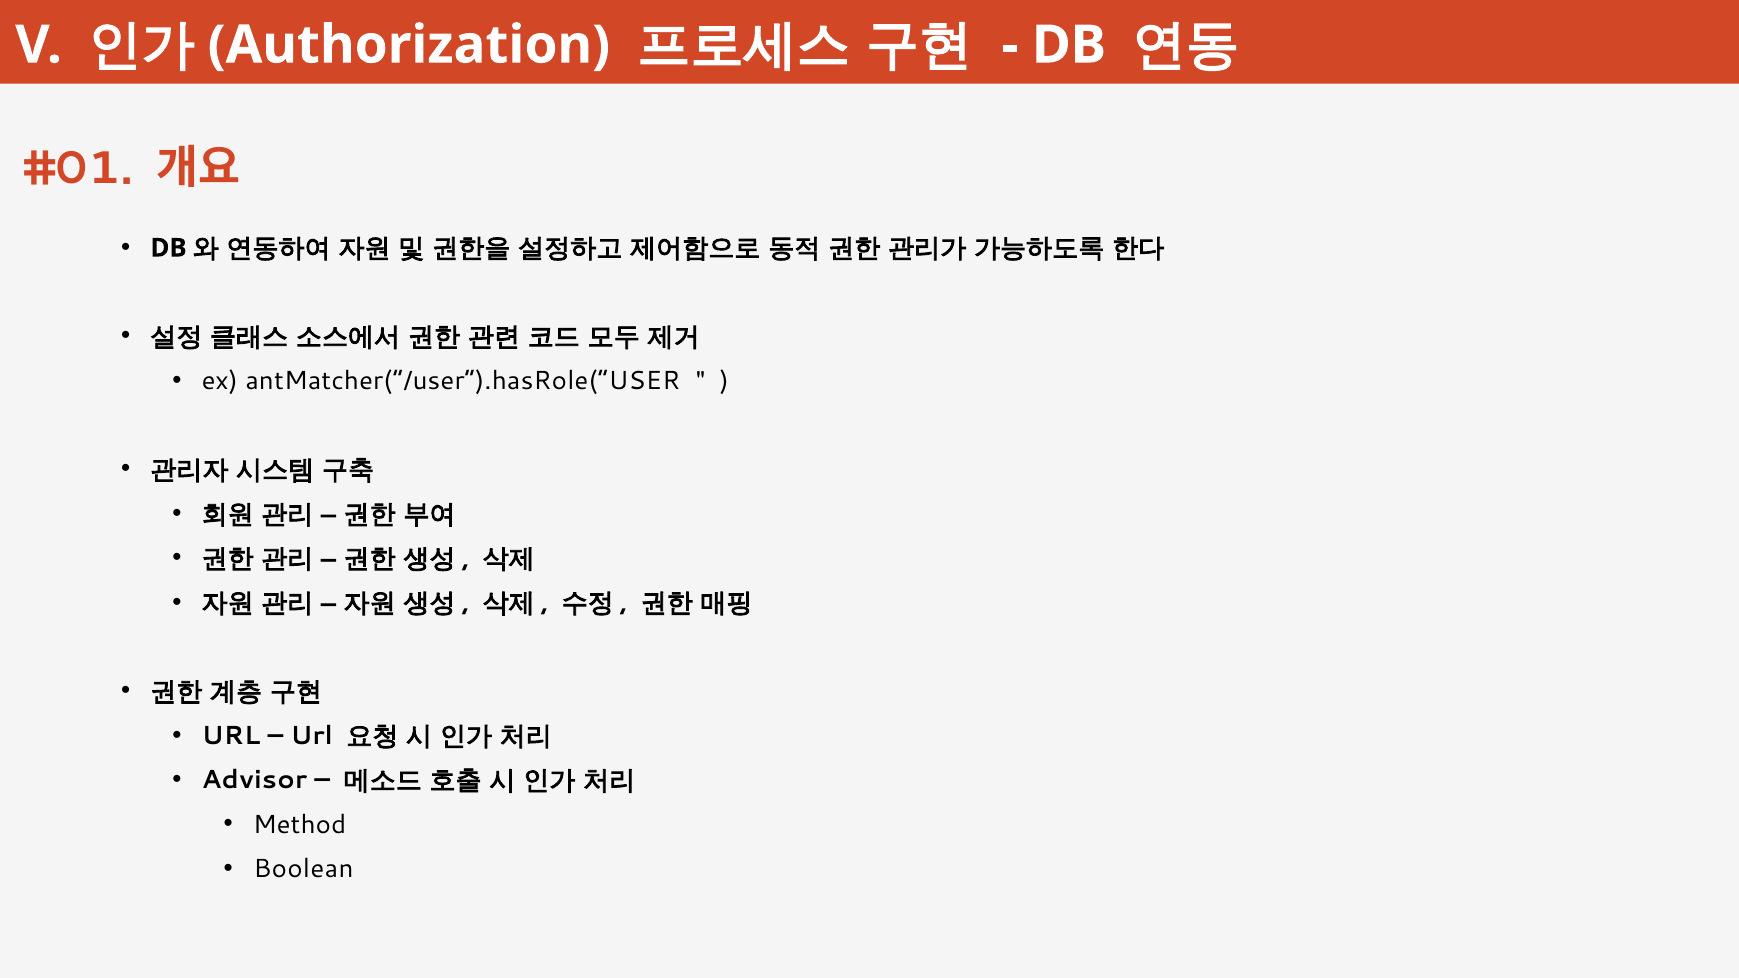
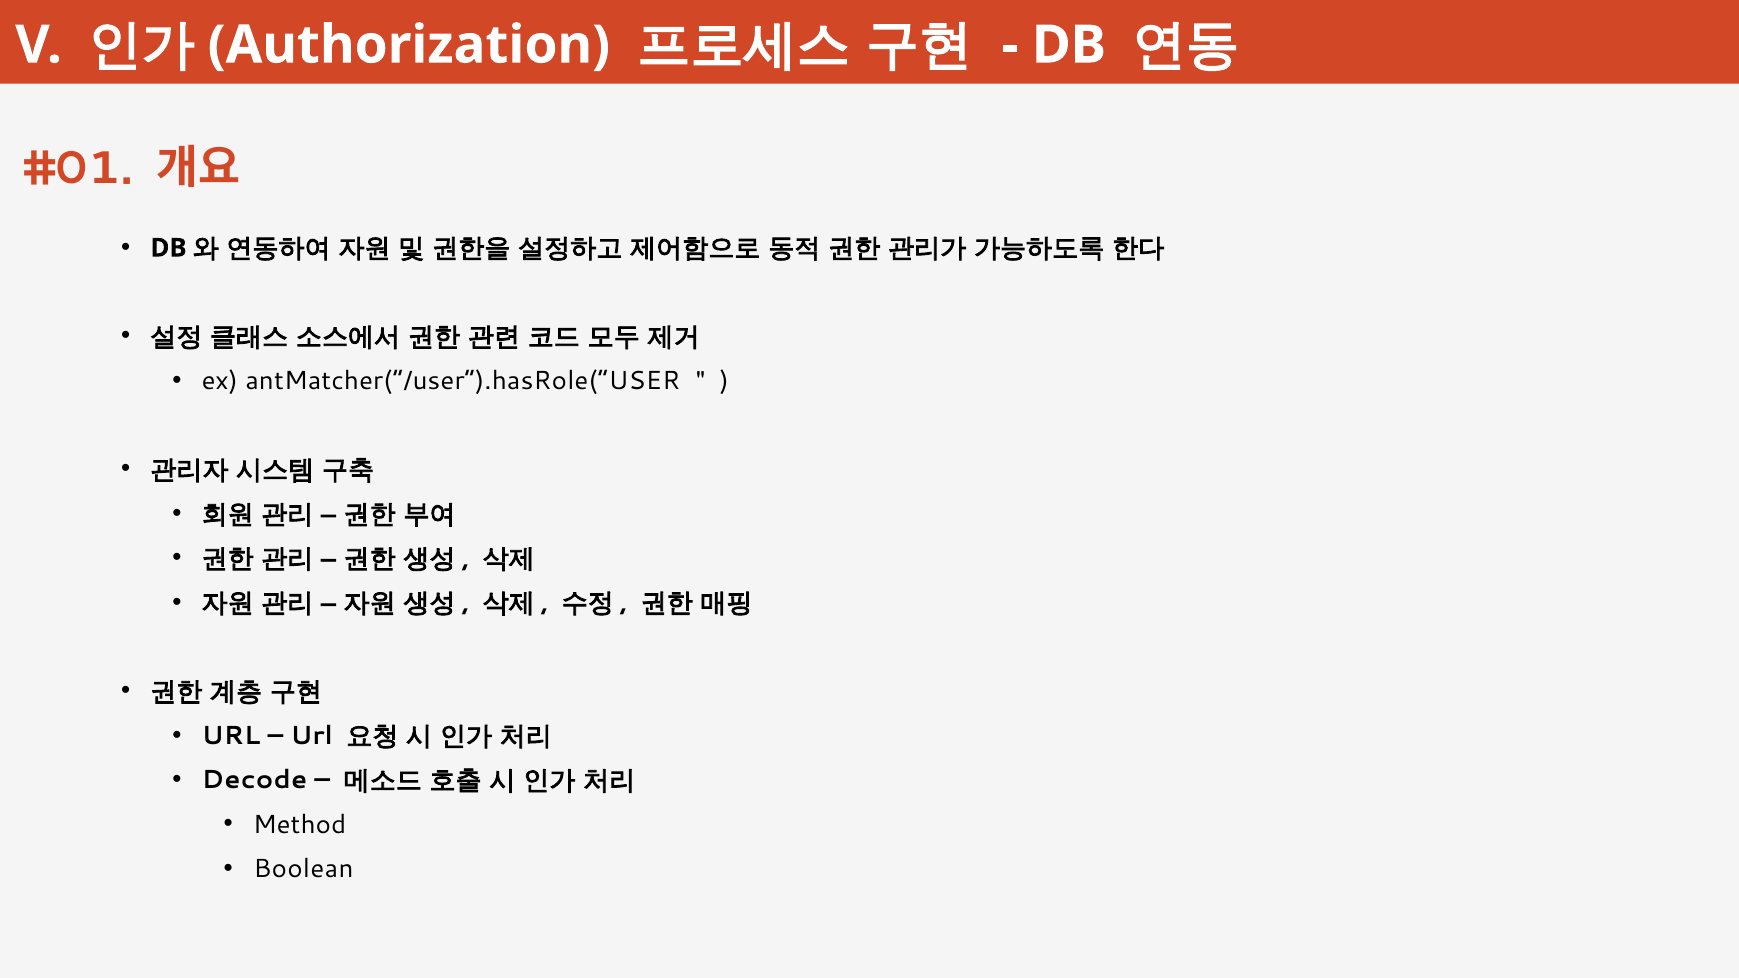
Advisor: Advisor -> Decode
